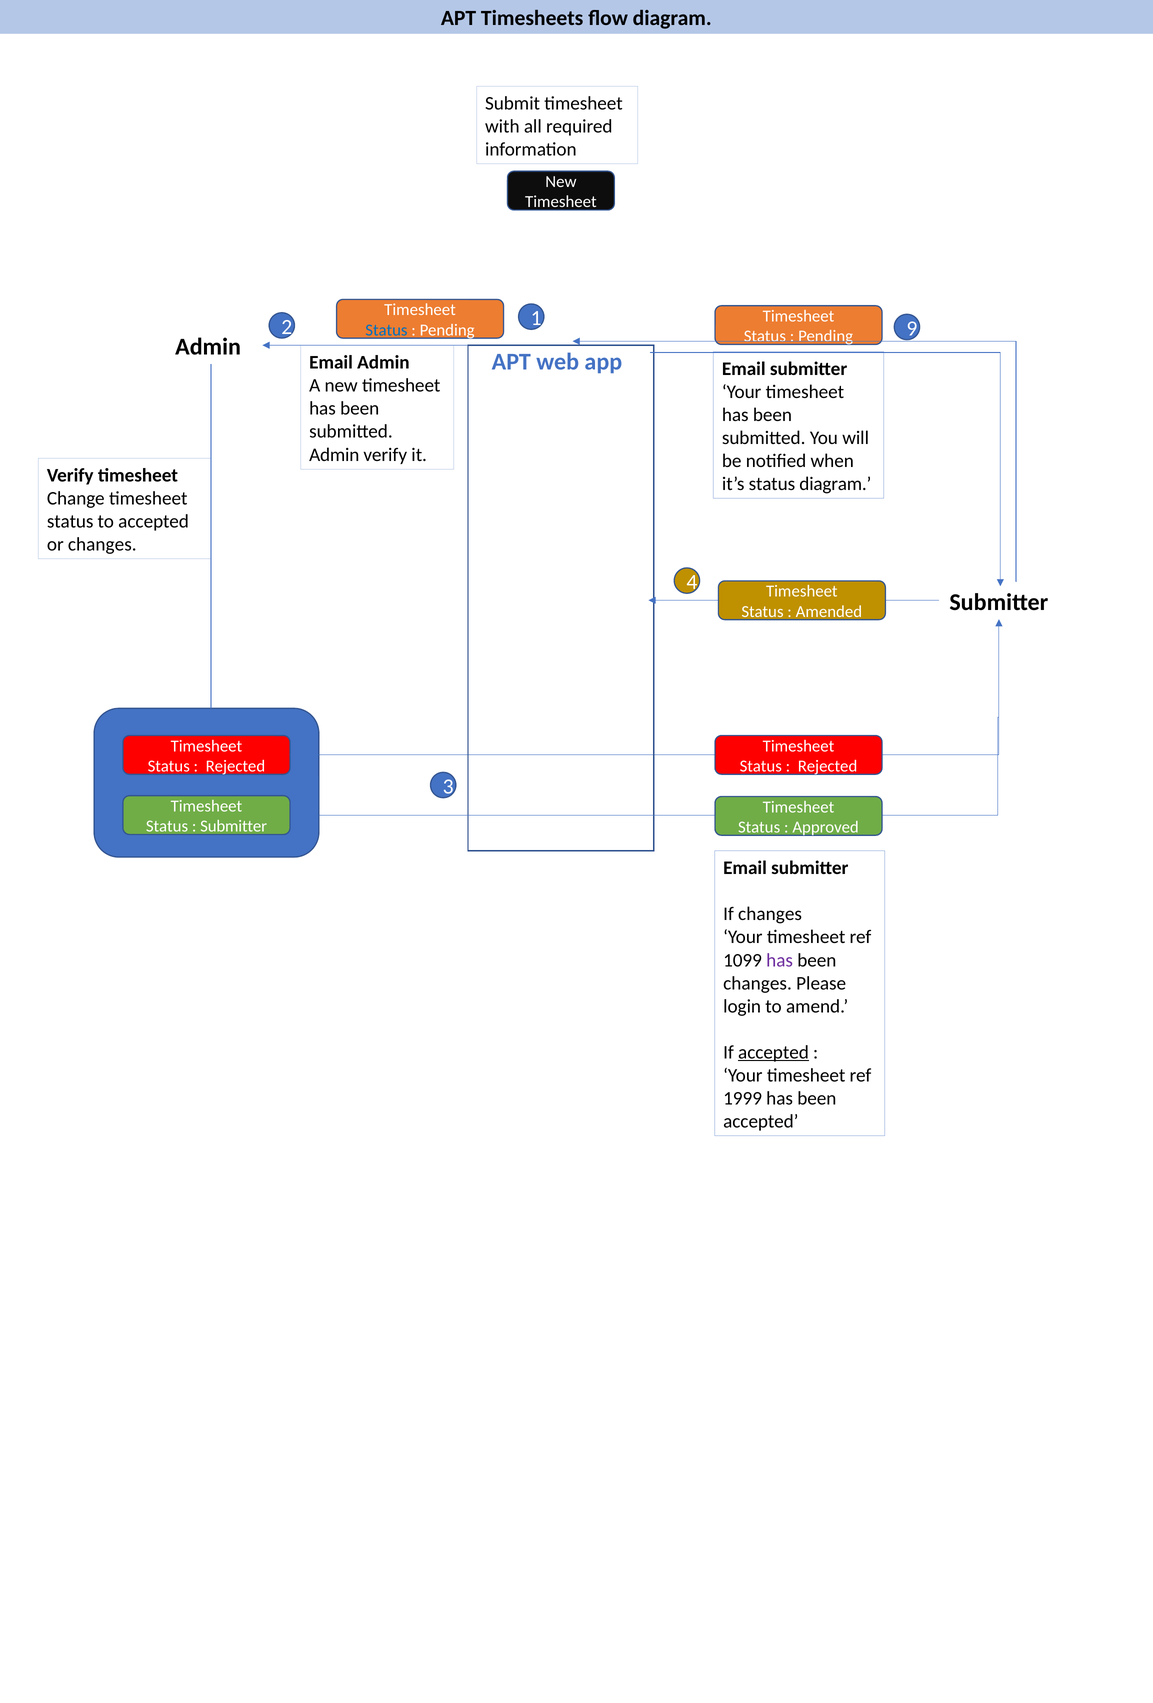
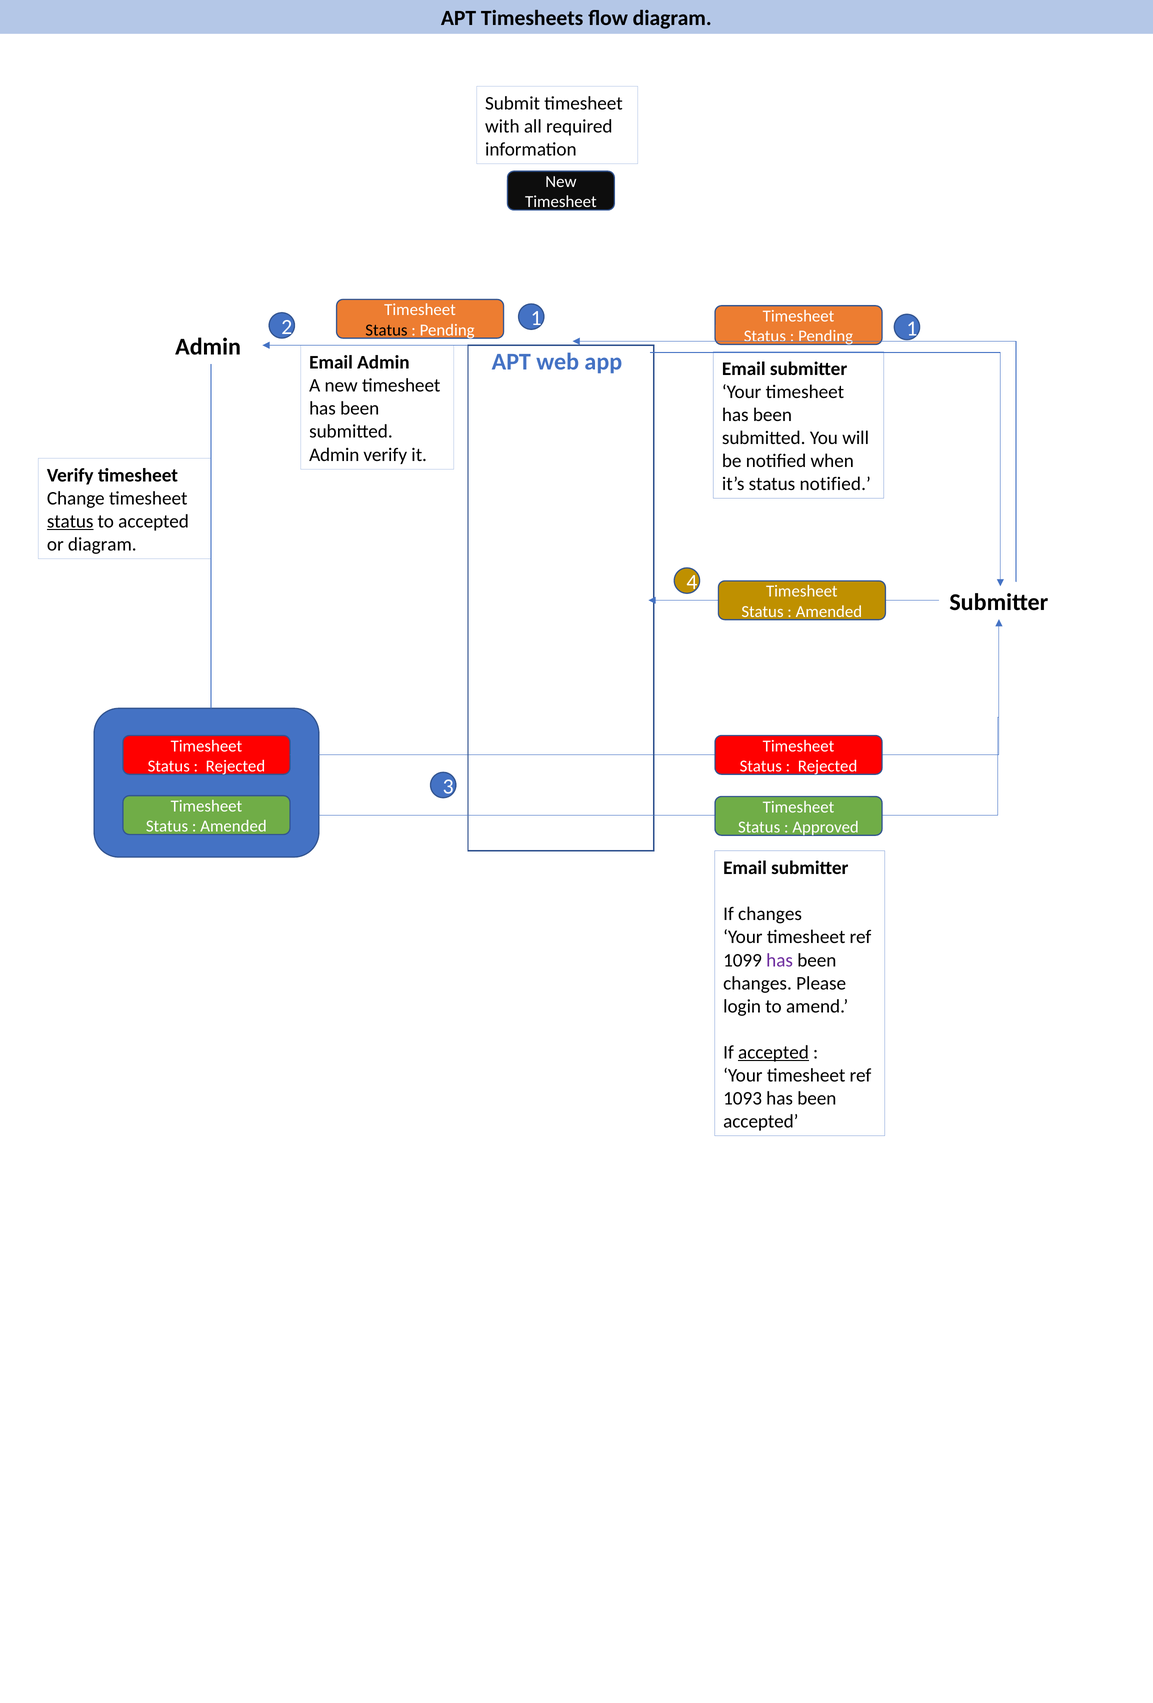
2 9: 9 -> 1
Status at (386, 330) colour: blue -> black
status diagram: diagram -> notified
status at (70, 521) underline: none -> present
or changes: changes -> diagram
Submitter at (234, 826): Submitter -> Amended
1999: 1999 -> 1093
